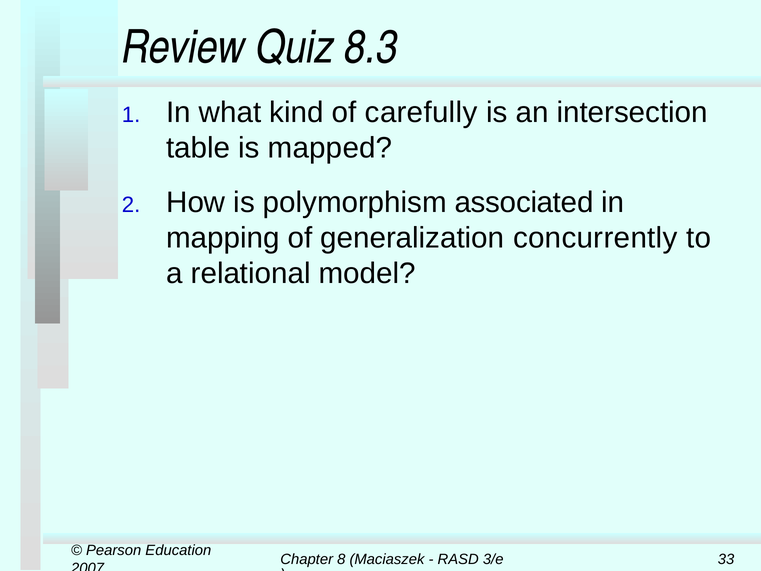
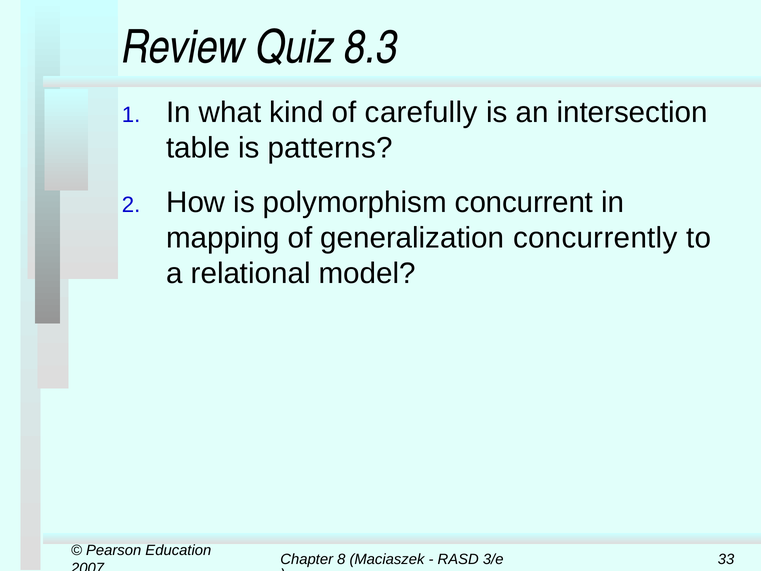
mapped: mapped -> patterns
associated: associated -> concurrent
